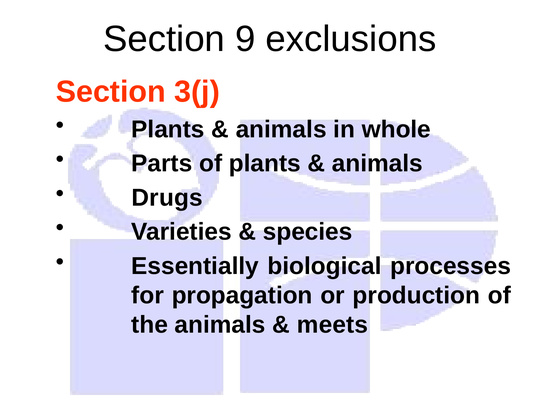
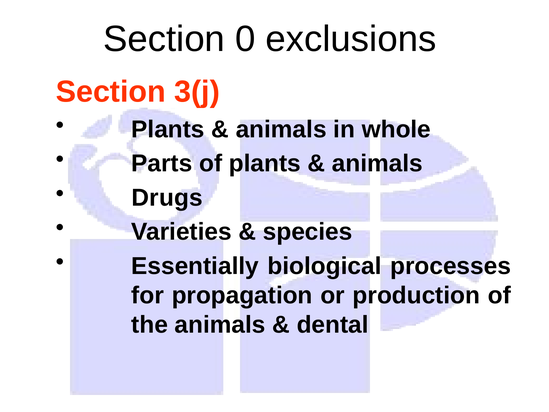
9: 9 -> 0
meets: meets -> dental
